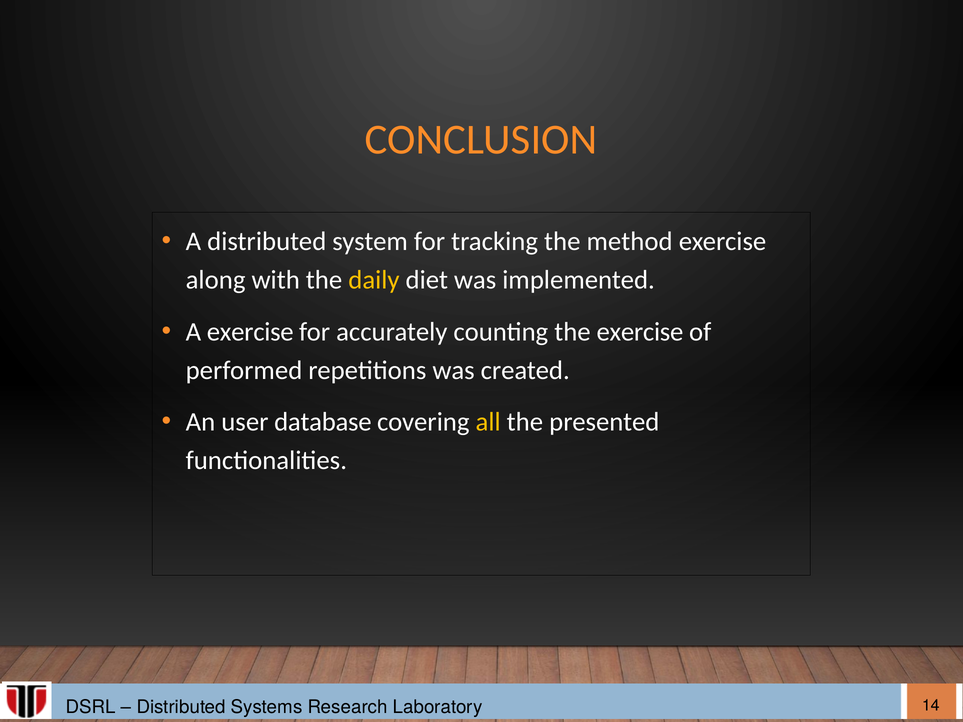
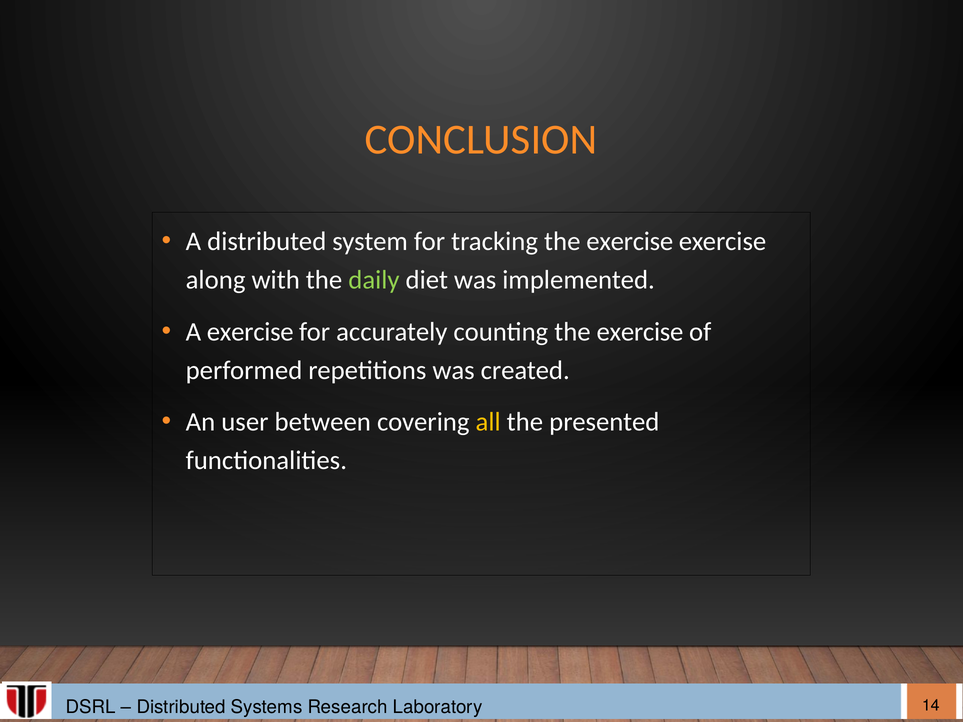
tracking the method: method -> exercise
daily colour: yellow -> light green
database: database -> between
